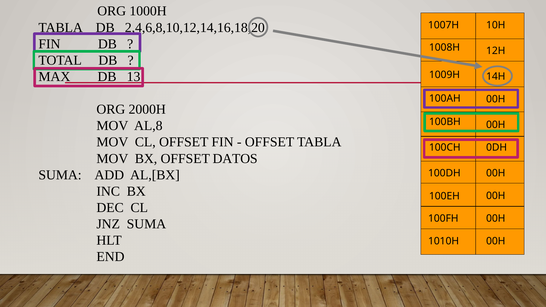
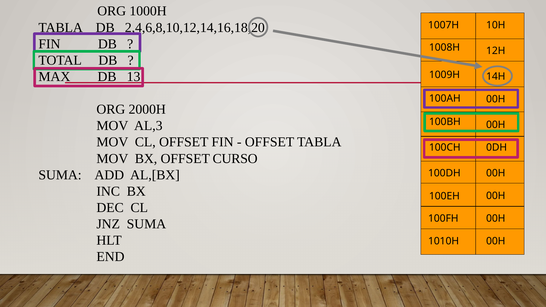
AL,8: AL,8 -> AL,3
DATOS: DATOS -> CURSO
